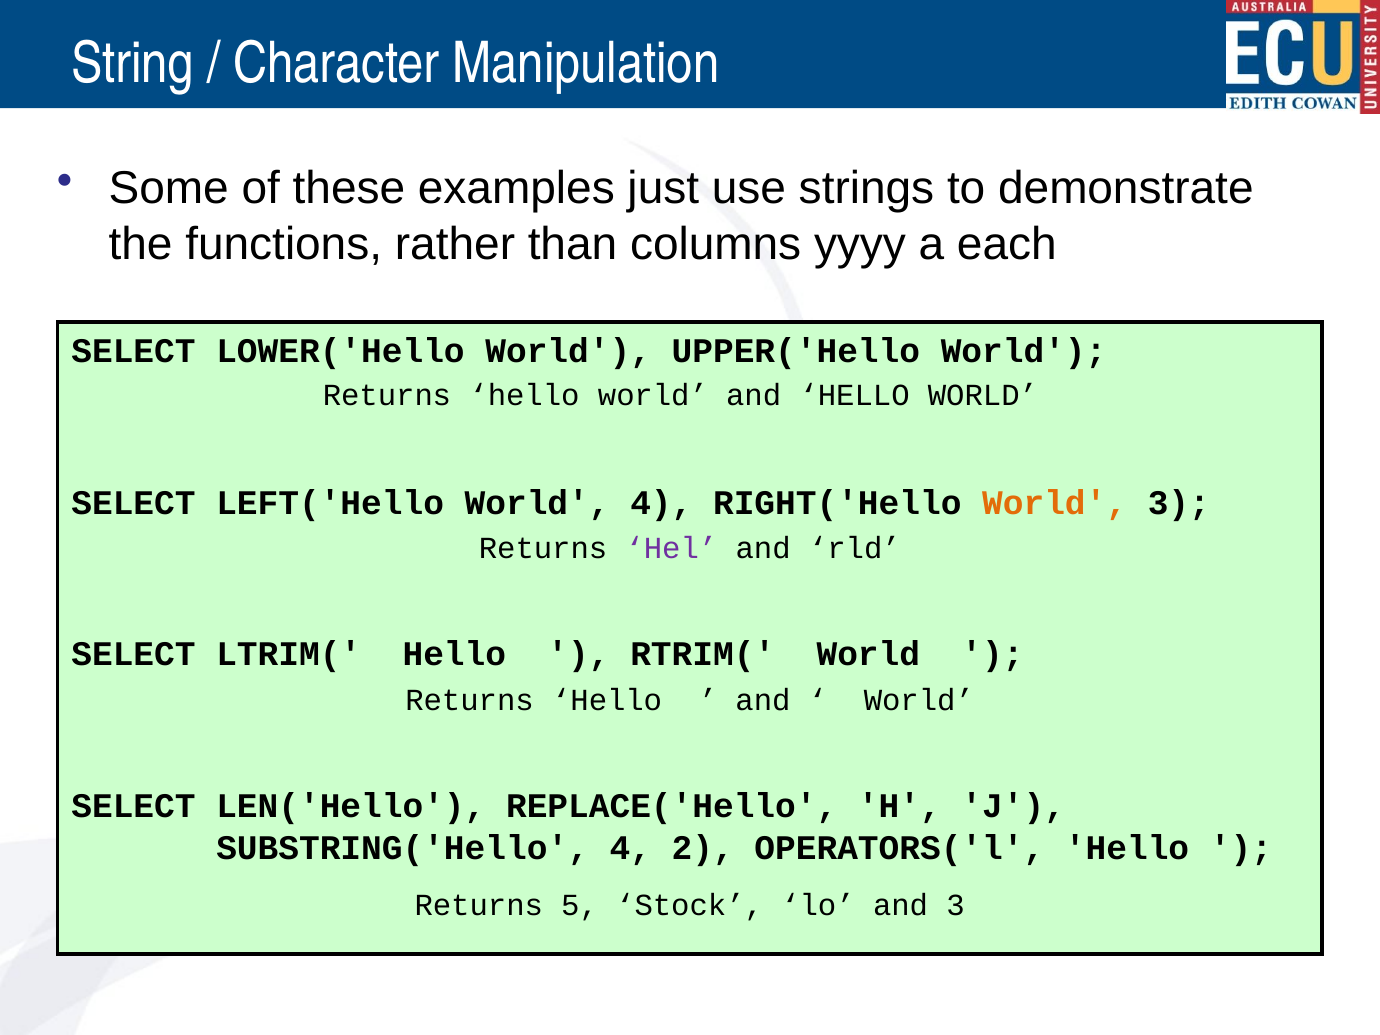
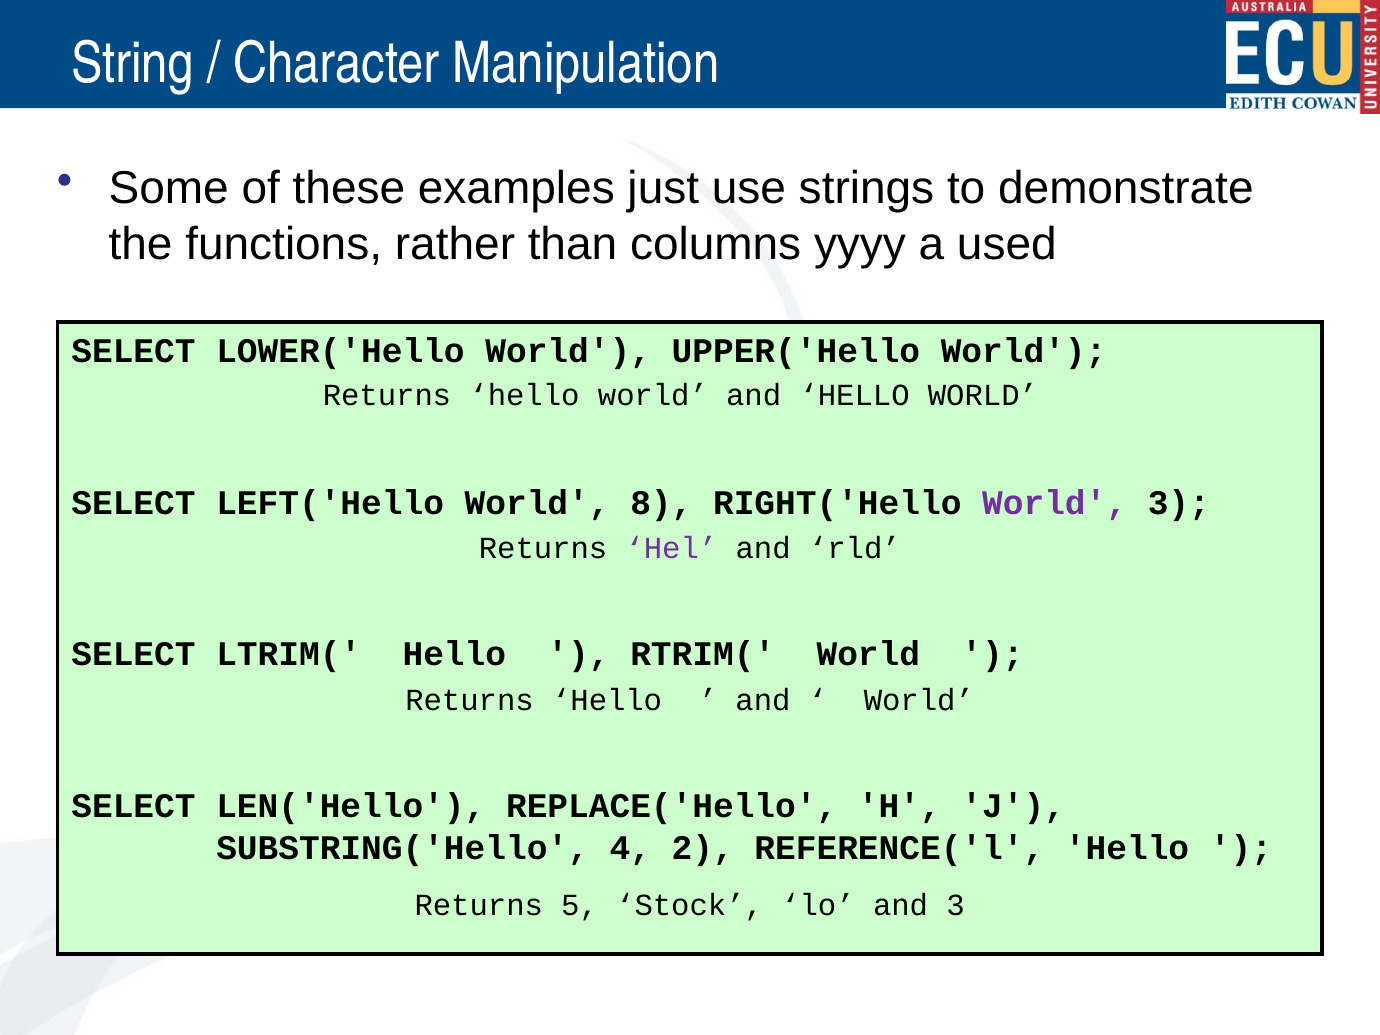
each: each -> used
World 4: 4 -> 8
World at (1055, 503) colour: orange -> purple
OPERATORS('l: OPERATORS('l -> REFERENCE('l
